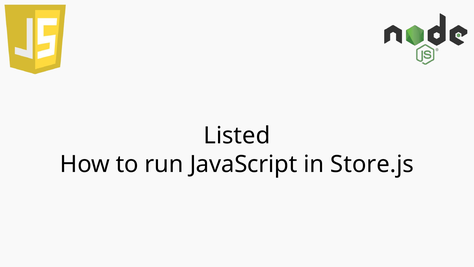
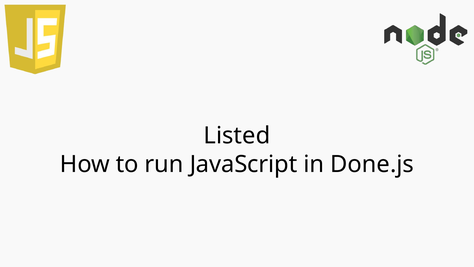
Store.js: Store.js -> Done.js
